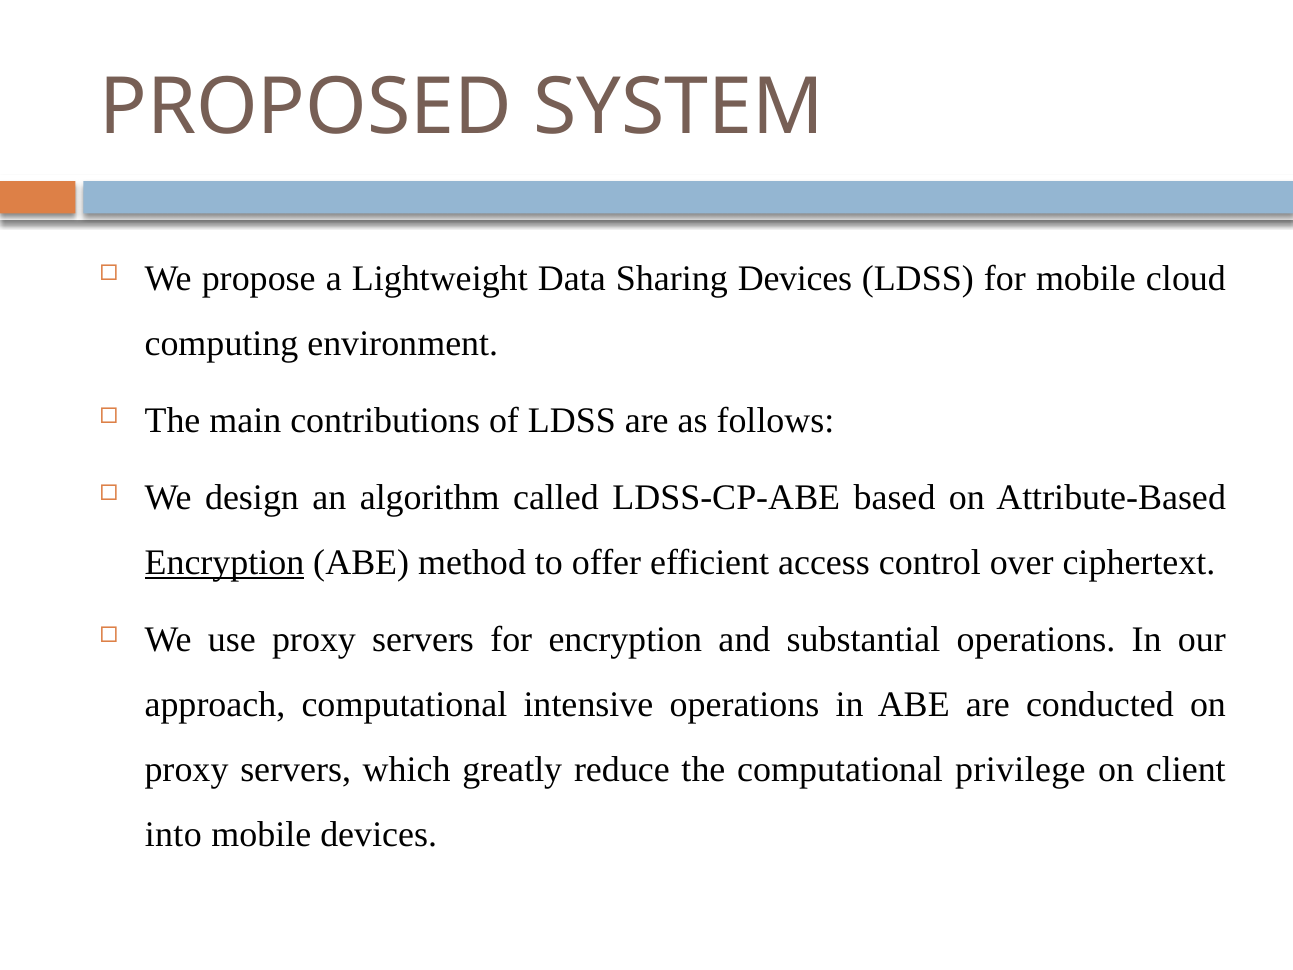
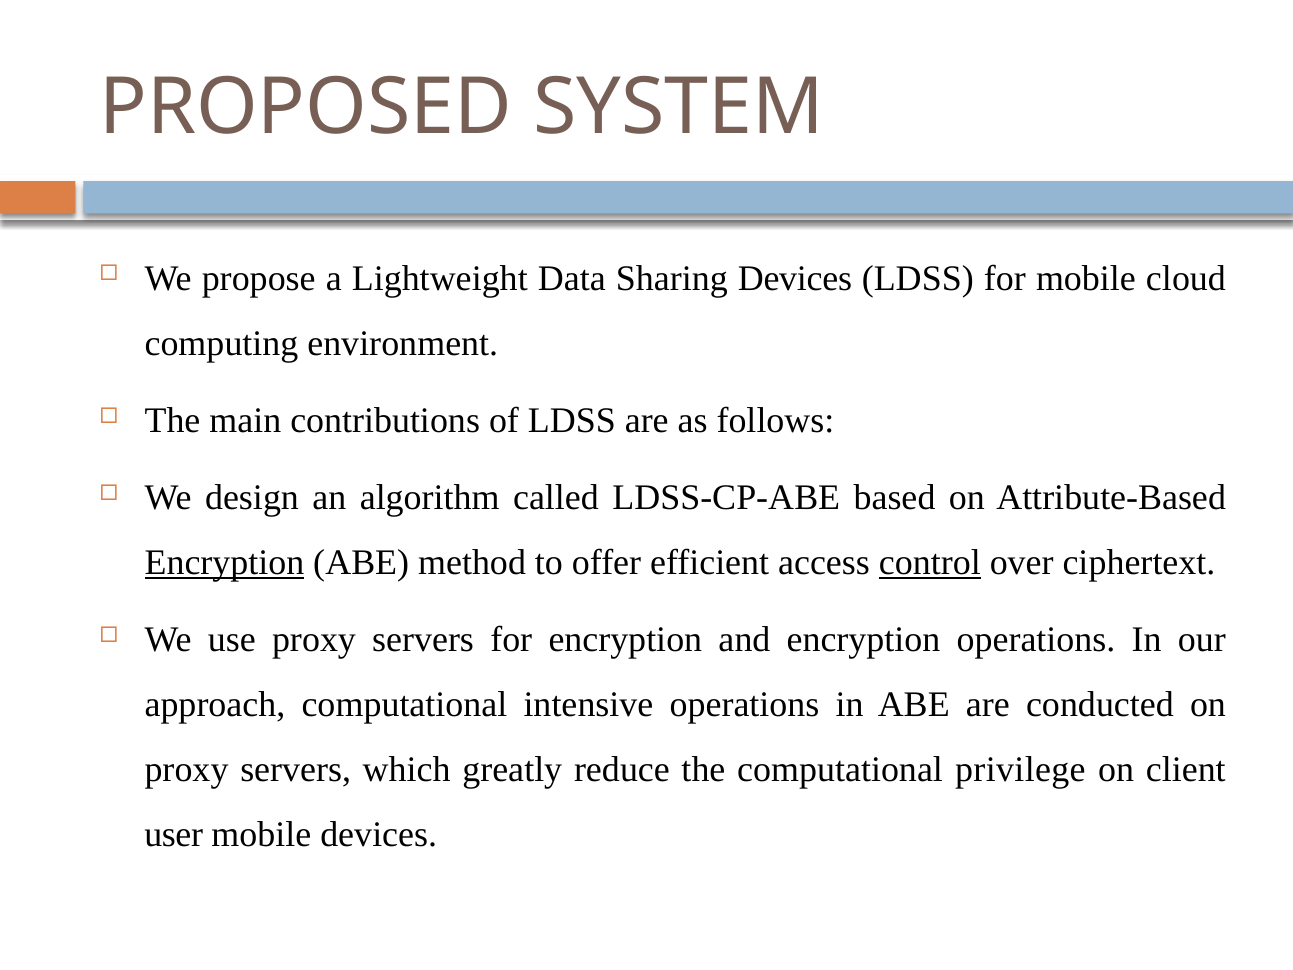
control underline: none -> present
and substantial: substantial -> encryption
into: into -> user
